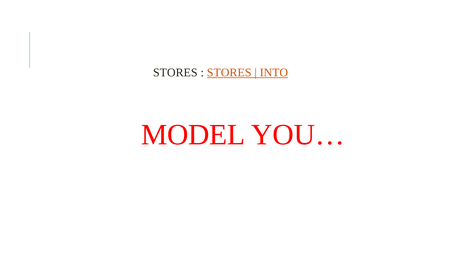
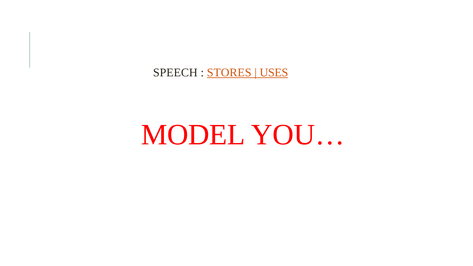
STORES at (175, 72): STORES -> SPEECH
INTO: INTO -> USES
